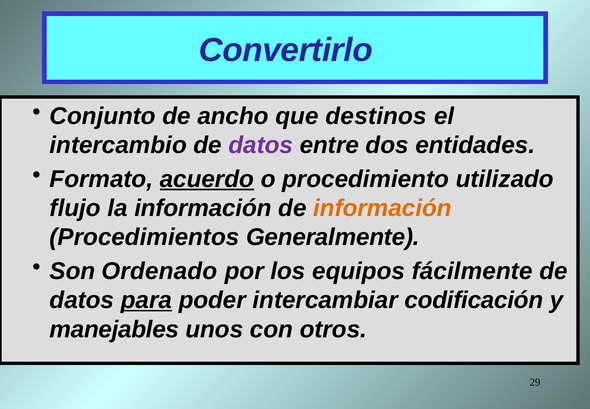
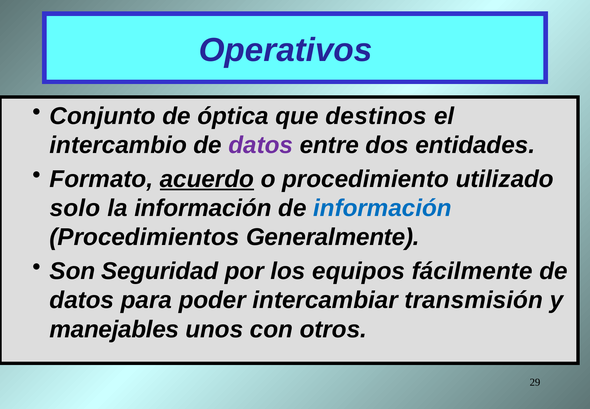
Convertirlo: Convertirlo -> Operativos
ancho: ancho -> óptica
flujo: flujo -> solo
información at (382, 208) colour: orange -> blue
Ordenado: Ordenado -> Seguridad
para underline: present -> none
codificación: codificación -> transmisión
